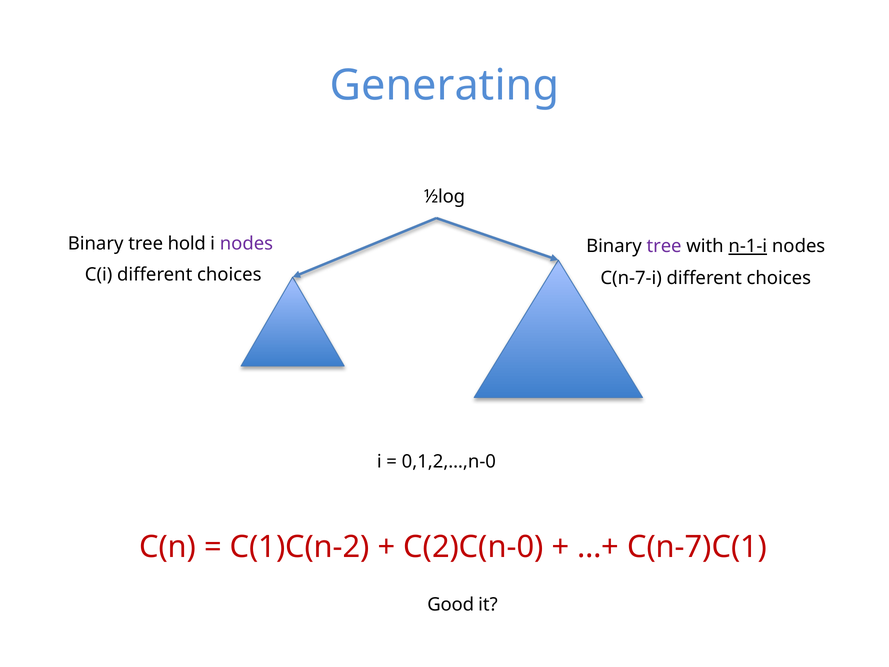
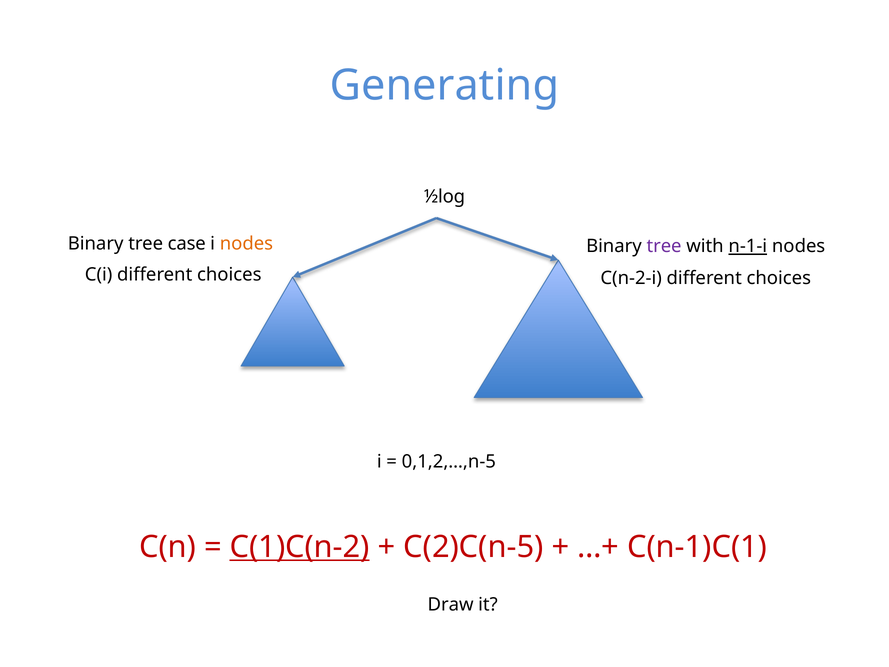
hold: hold -> case
nodes at (246, 244) colour: purple -> orange
C(n-7-i: C(n-7-i -> C(n-2-i
0,1,2,…,n-0: 0,1,2,…,n-0 -> 0,1,2,…,n-5
C(1)C(n-2 underline: none -> present
C(2)C(n-0: C(2)C(n-0 -> C(2)C(n-5
C(n-7)C(1: C(n-7)C(1 -> C(n-1)C(1
Good: Good -> Draw
